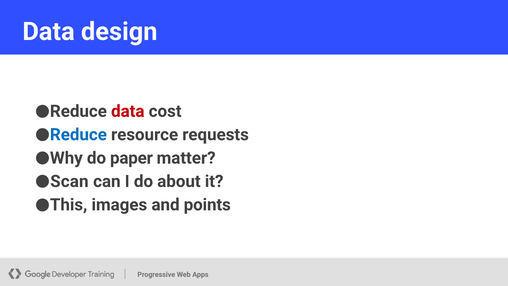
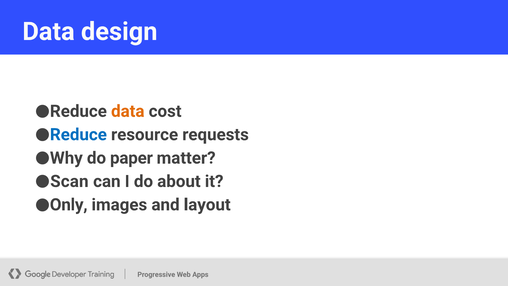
data at (128, 111) colour: red -> orange
This: This -> Only
points: points -> layout
